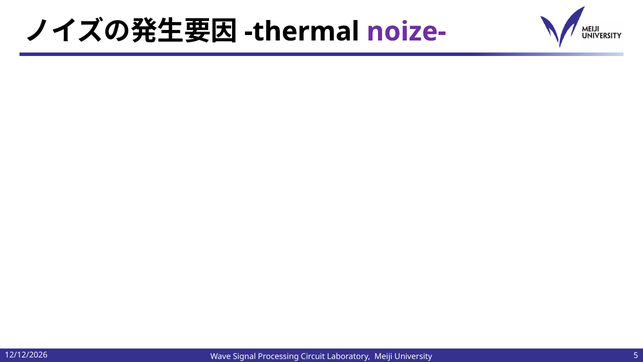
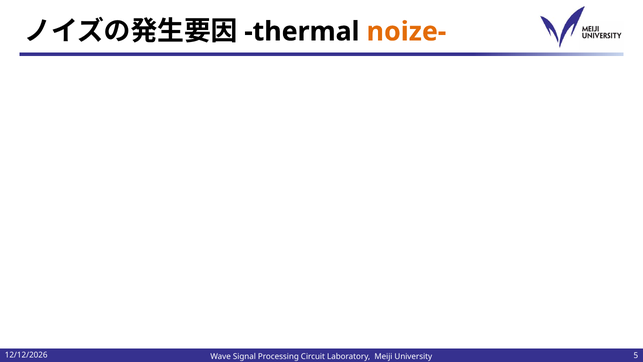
noize- colour: purple -> orange
